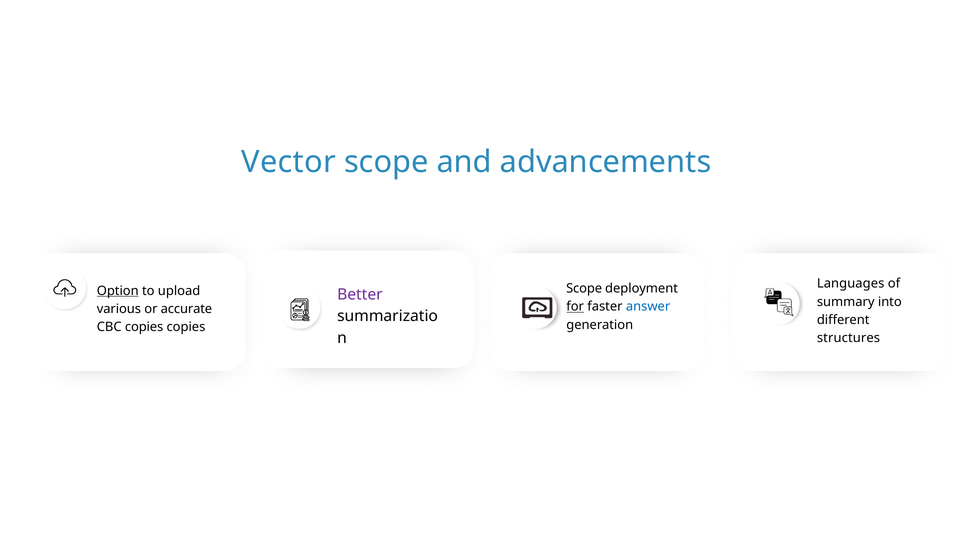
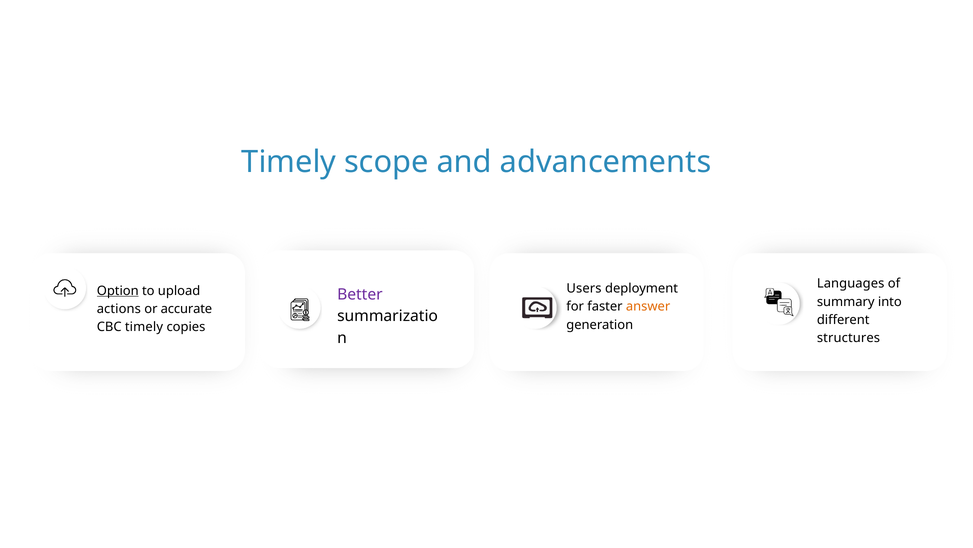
Vector at (289, 162): Vector -> Timely
Scope at (584, 288): Scope -> Users
for underline: present -> none
answer colour: blue -> orange
various: various -> actions
CBC copies: copies -> timely
